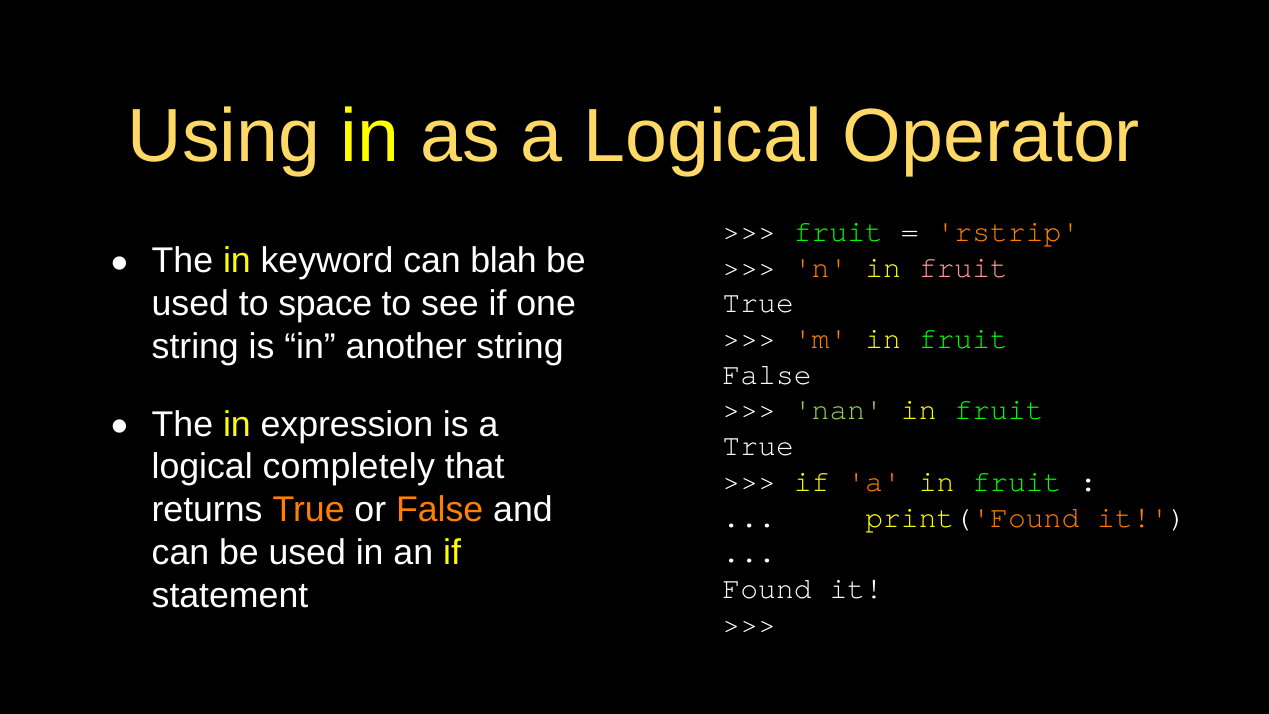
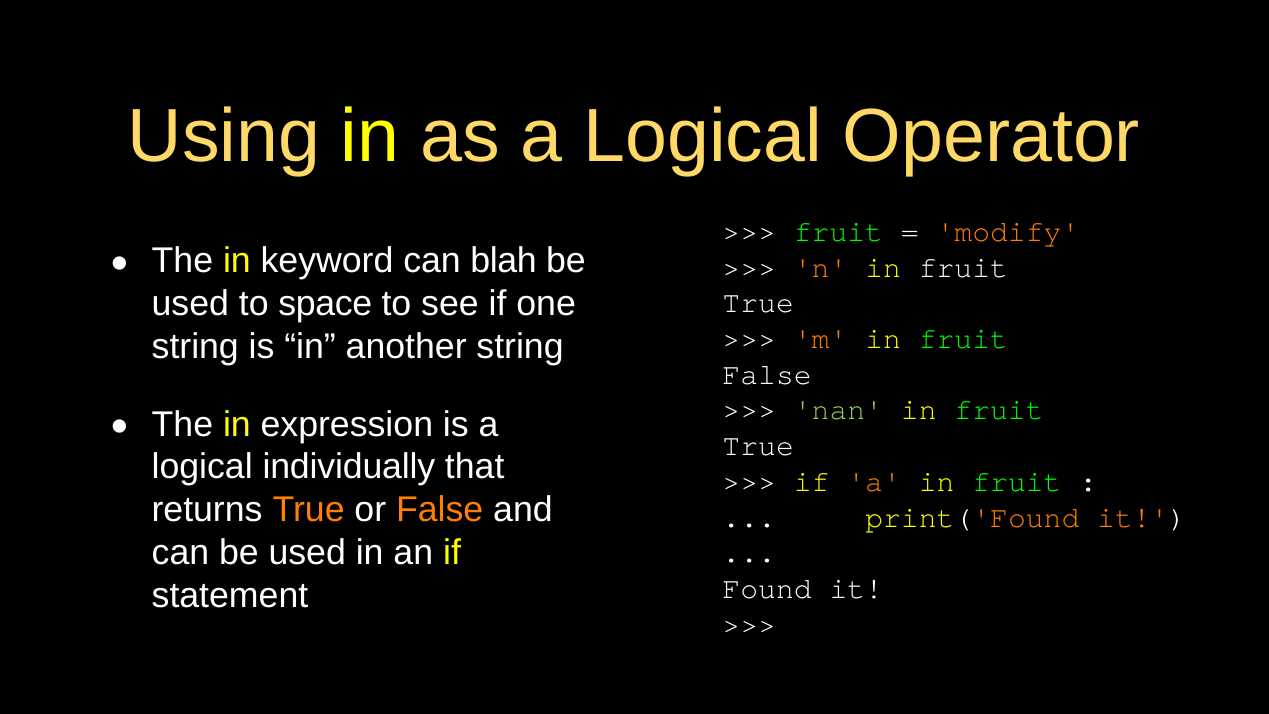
rstrip: rstrip -> modify
fruit at (963, 267) colour: pink -> white
completely: completely -> individually
